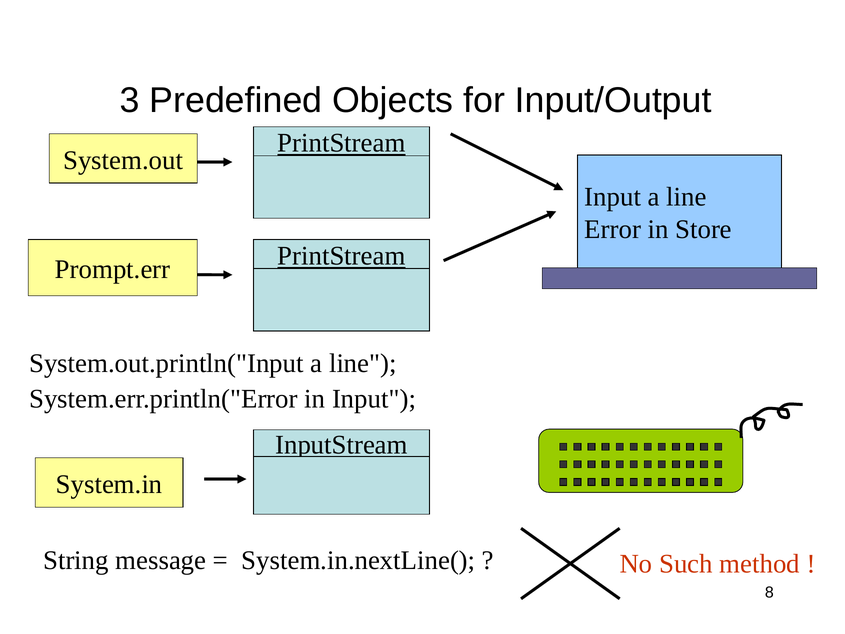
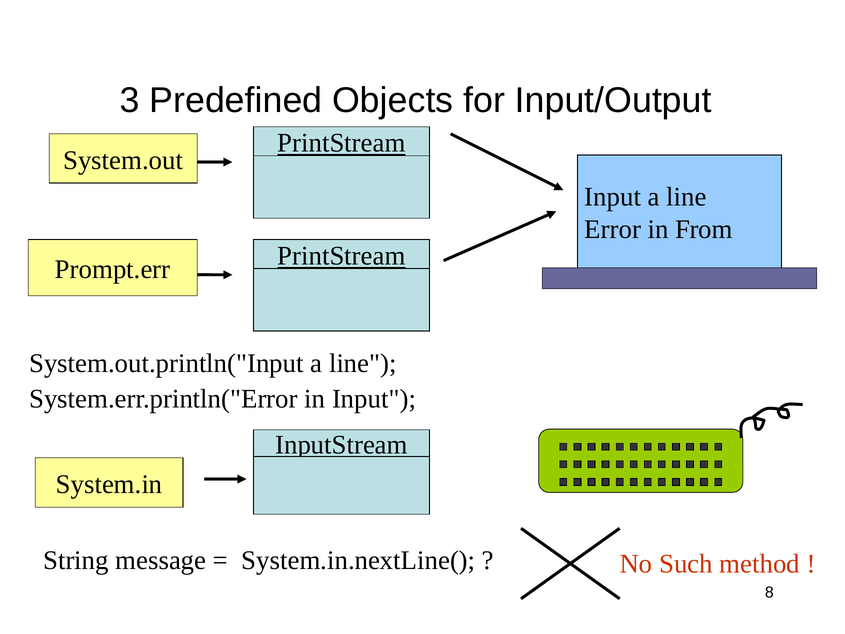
Store: Store -> From
